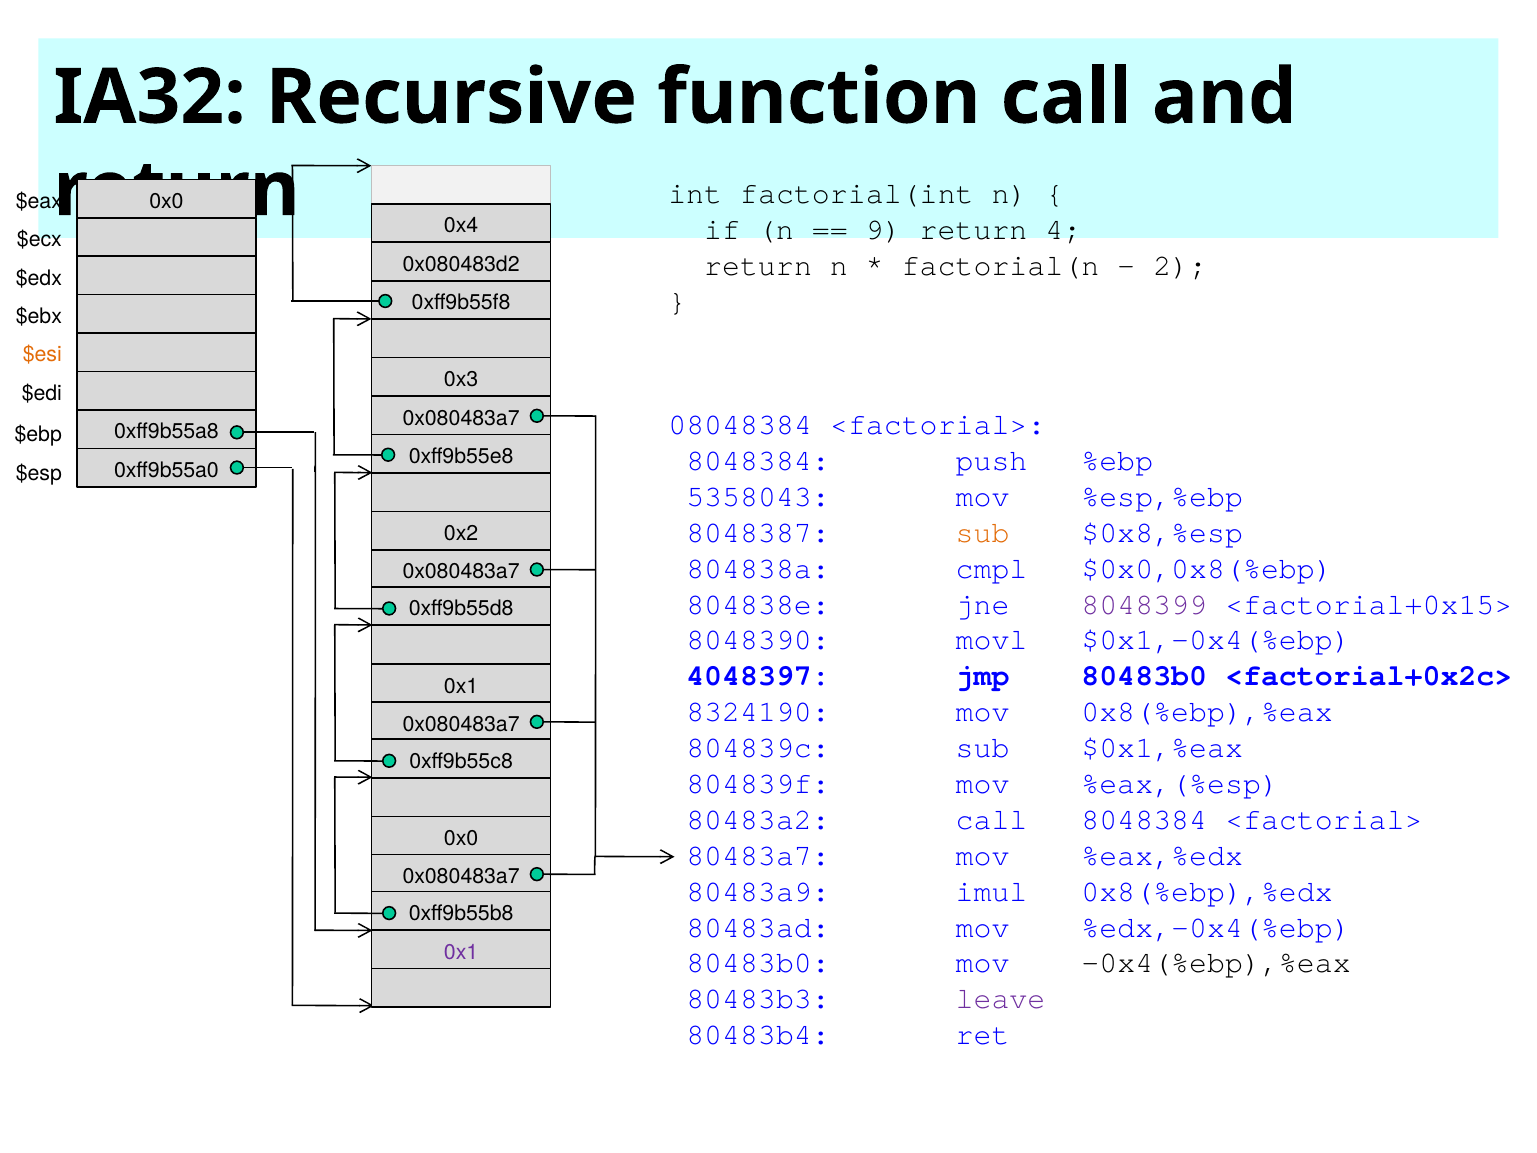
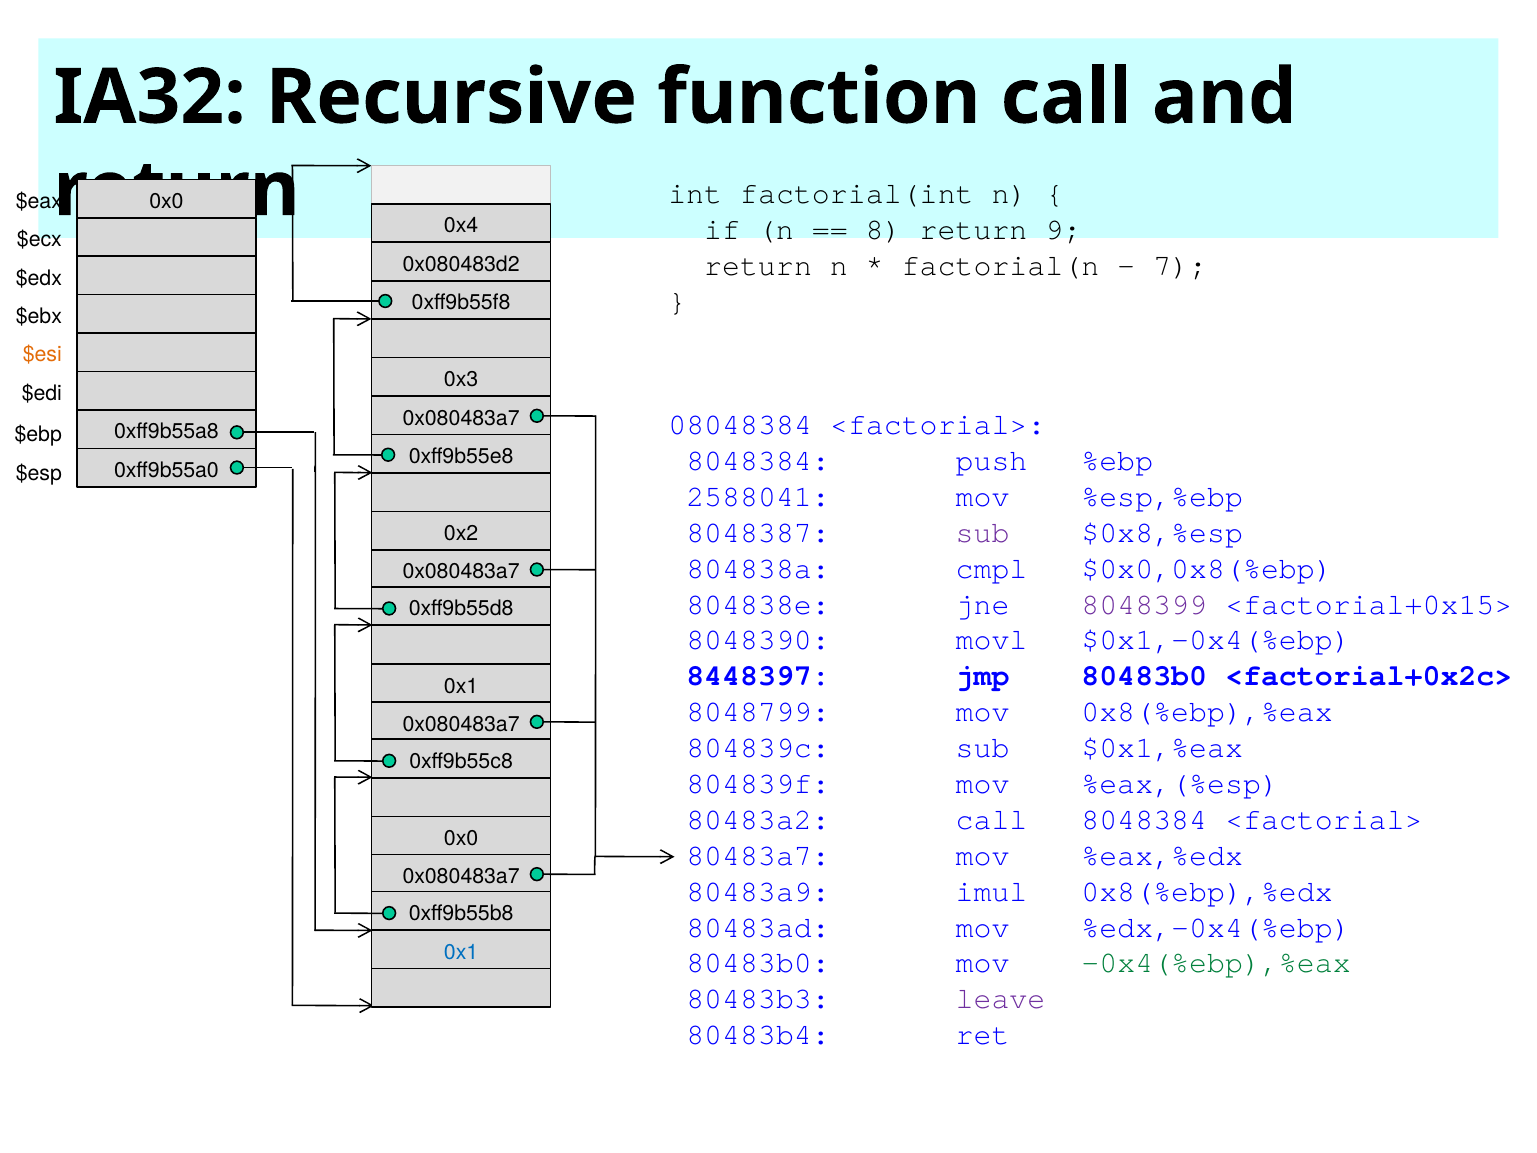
9: 9 -> 8
4: 4 -> 9
2: 2 -> 7
5358043: 5358043 -> 2588041
sub at (983, 532) colour: orange -> purple
4048397: 4048397 -> 8448397
8324190: 8324190 -> 8048799
0x1 at (461, 952) colour: purple -> blue
-0x4(%ebp),%eax colour: black -> green
